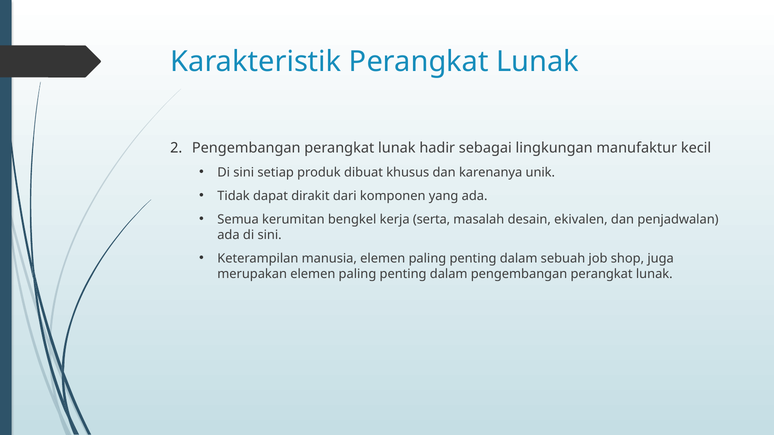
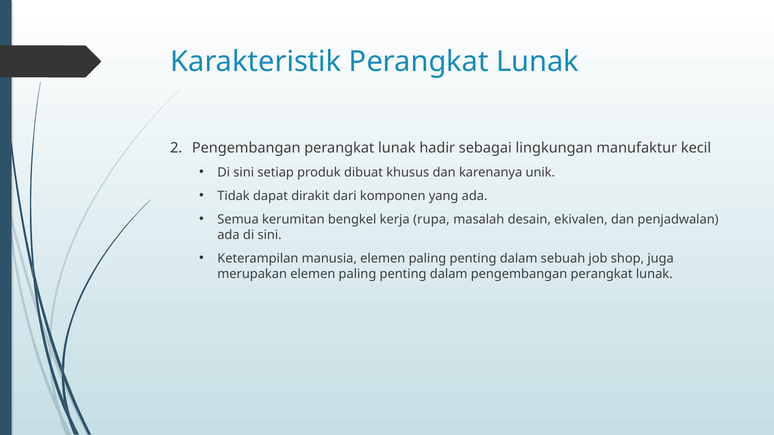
serta: serta -> rupa
